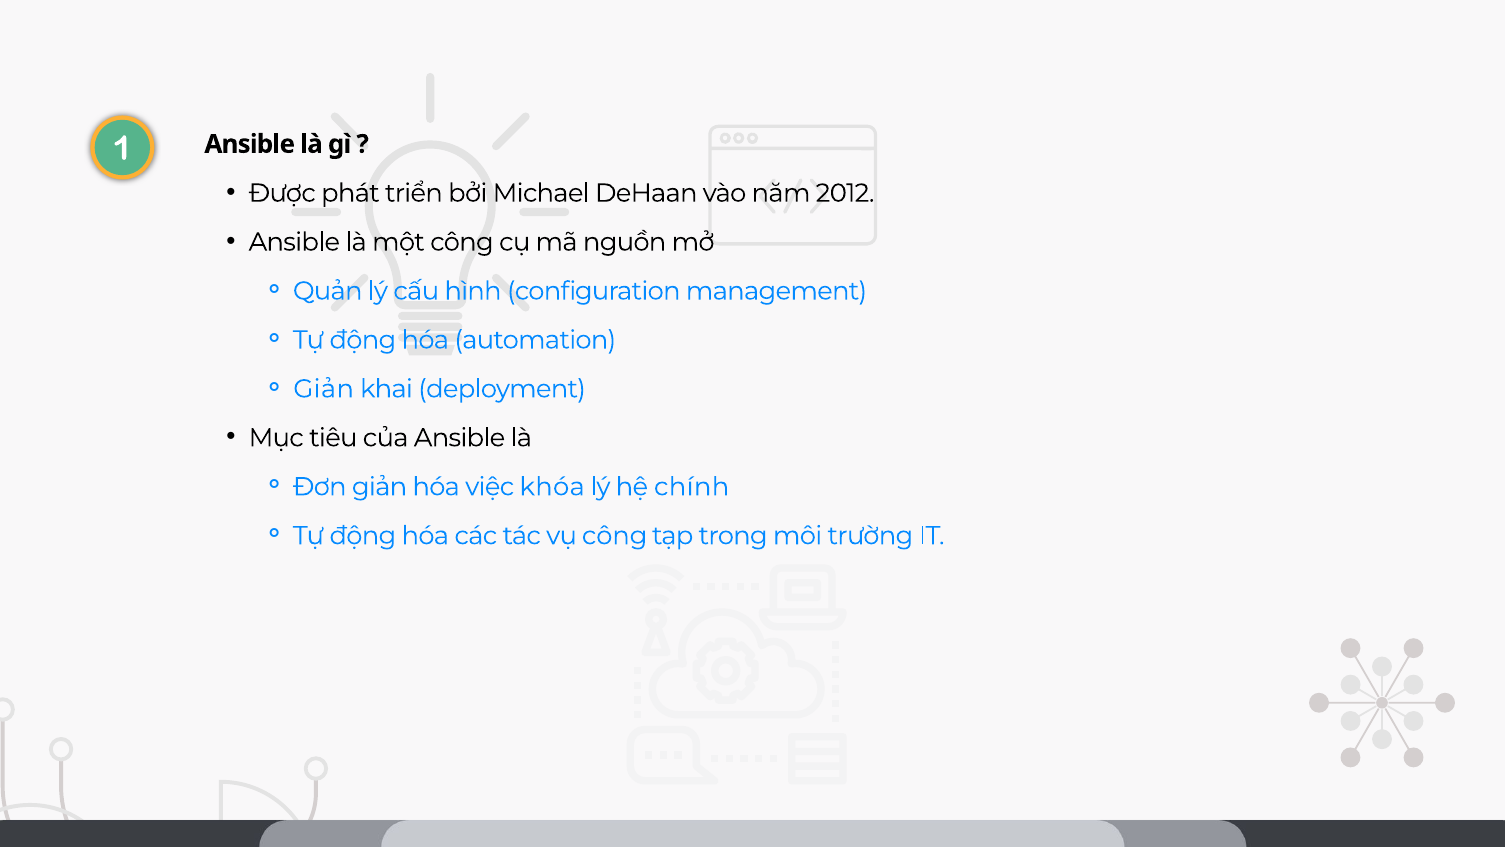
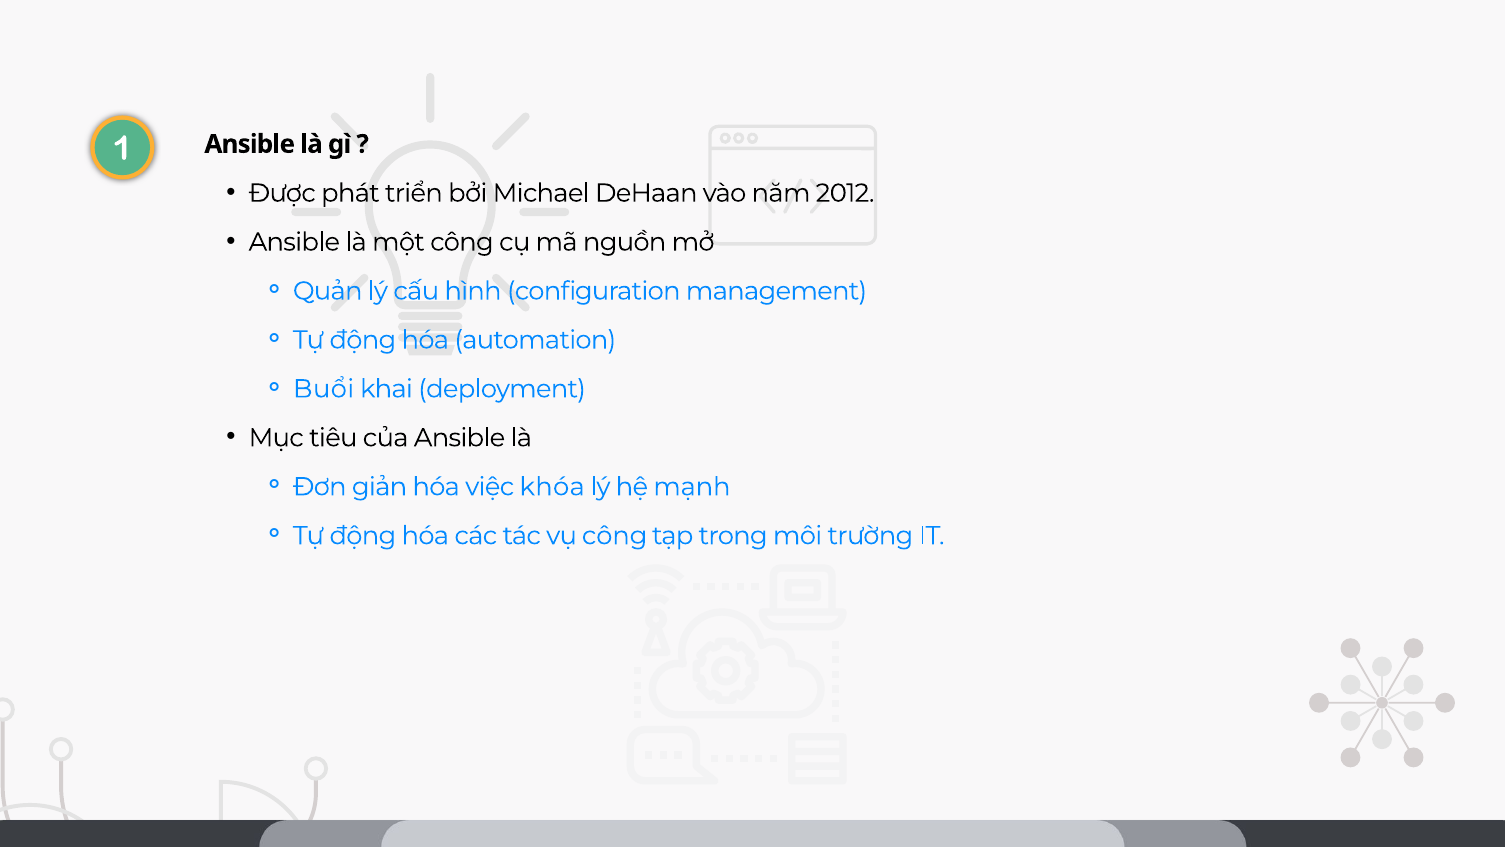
Giản at (324, 389): Giản -> Buổi
chính: chính -> mạnh
